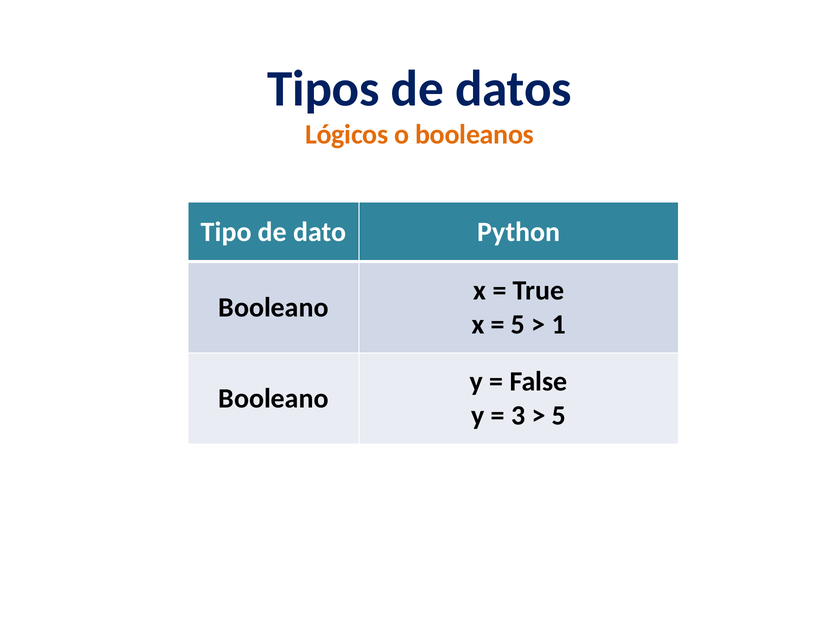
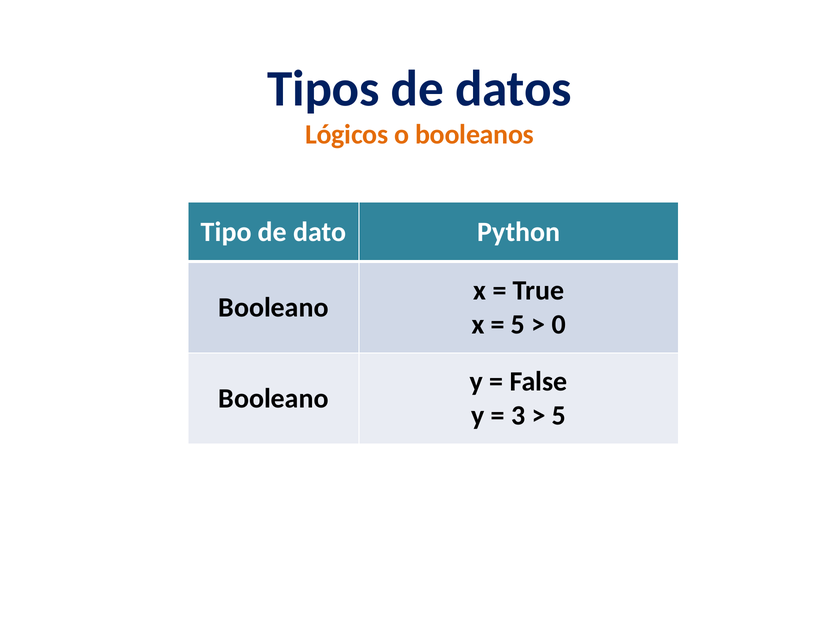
1: 1 -> 0
